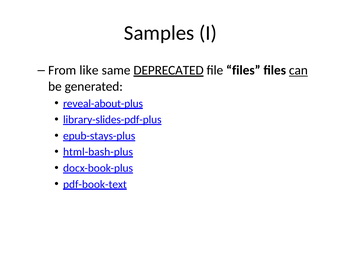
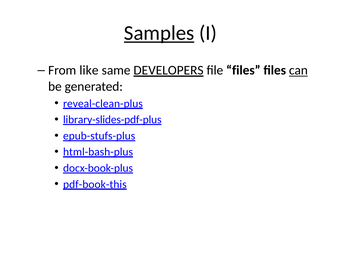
Samples underline: none -> present
DEPRECATED: DEPRECATED -> DEVELOPERS
reveal-about-plus: reveal-about-plus -> reveal-clean-plus
epub-stays-plus: epub-stays-plus -> epub-stufs-plus
pdf-book-text: pdf-book-text -> pdf-book-this
